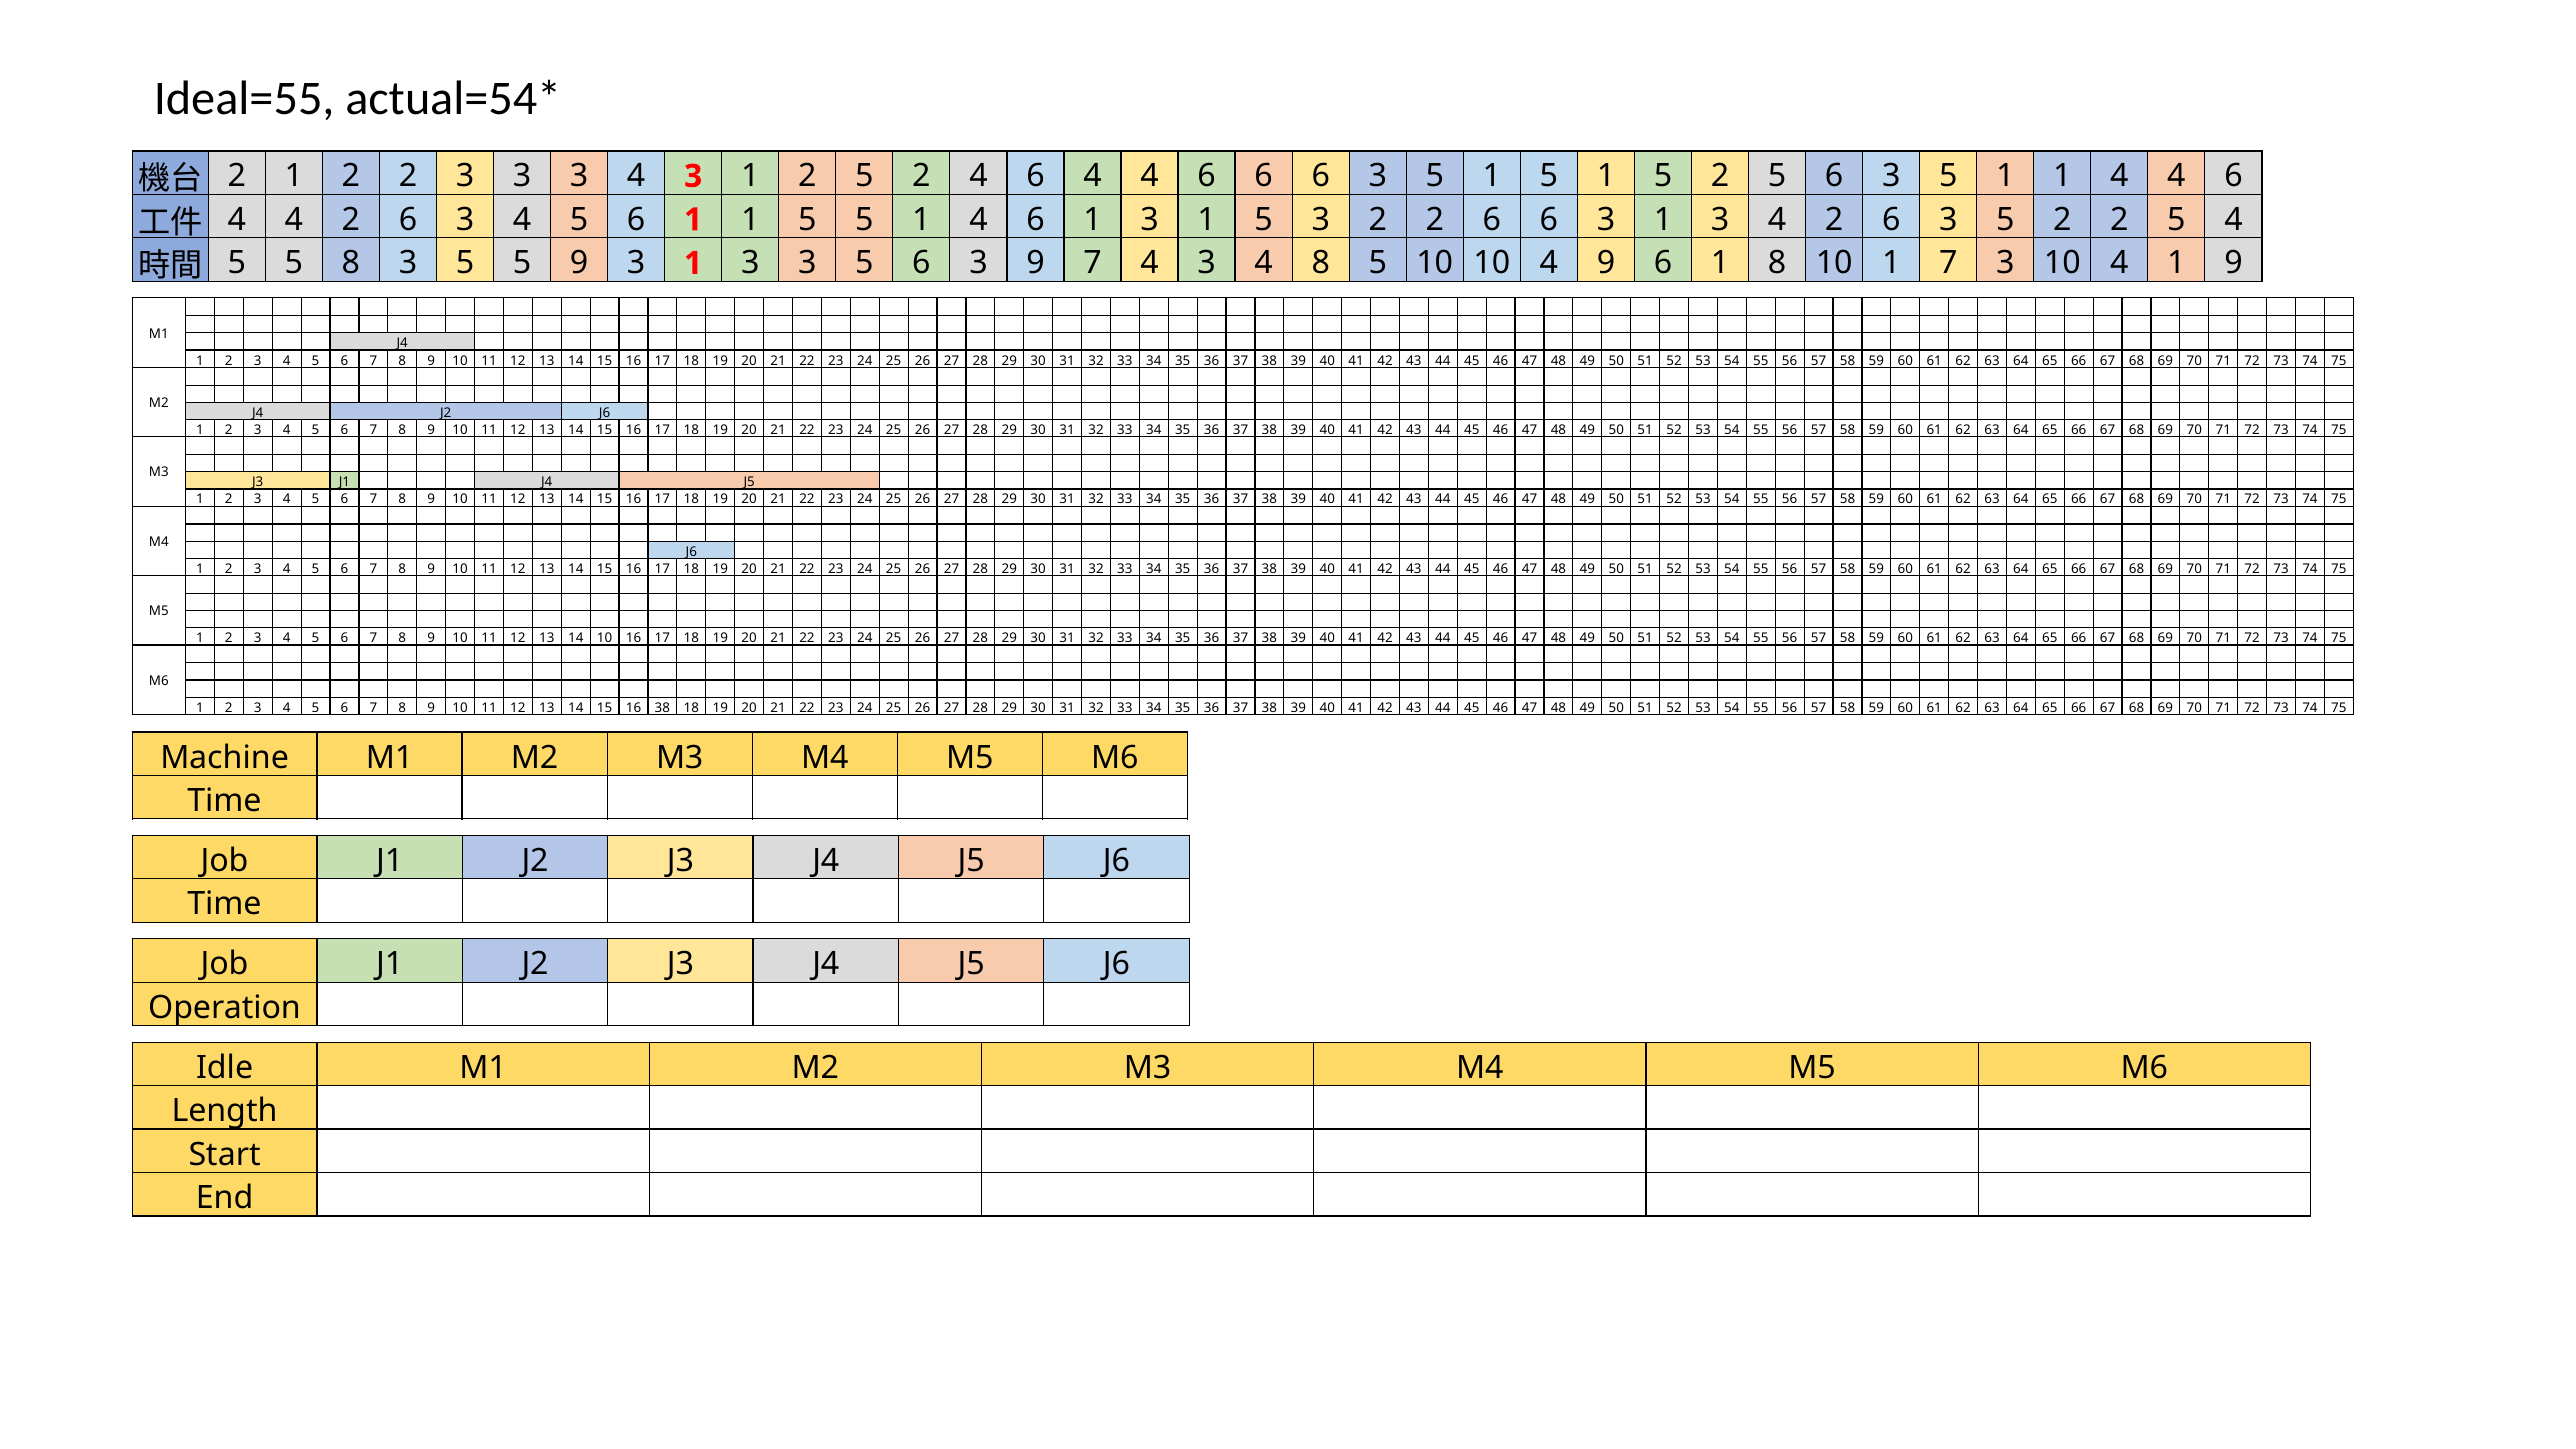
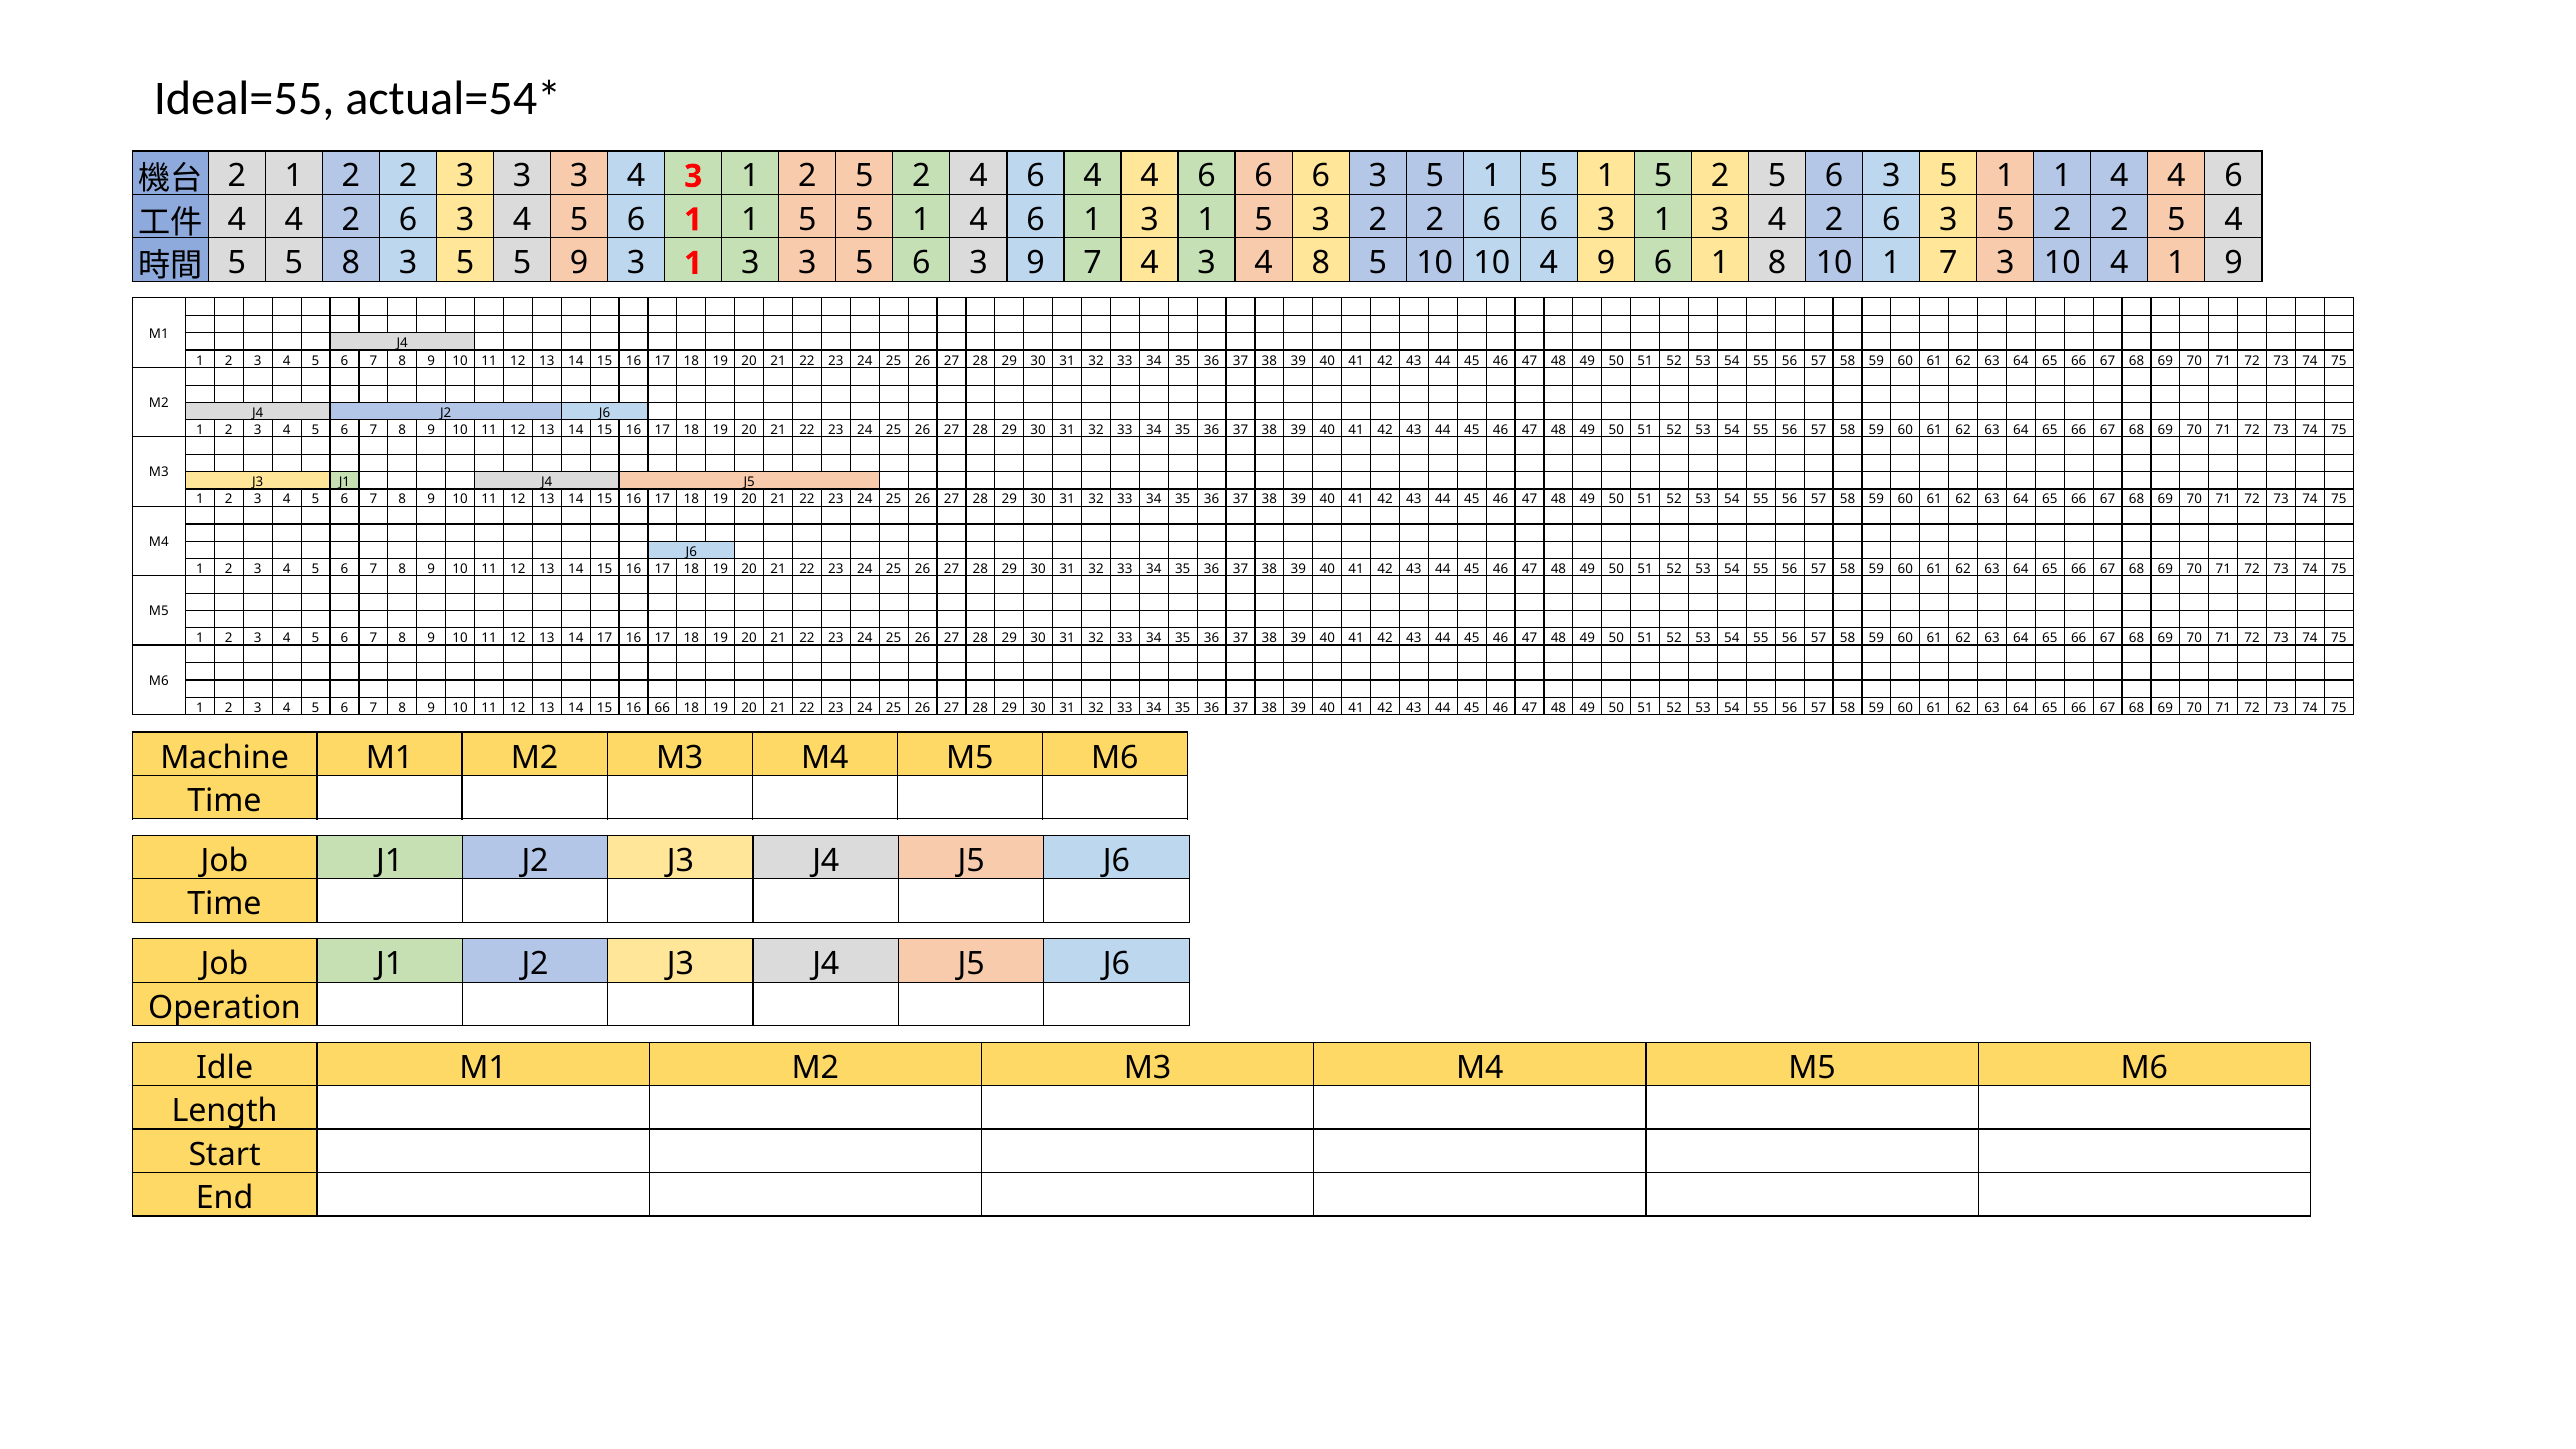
14 10: 10 -> 17
16 38: 38 -> 66
